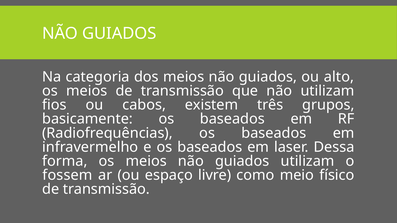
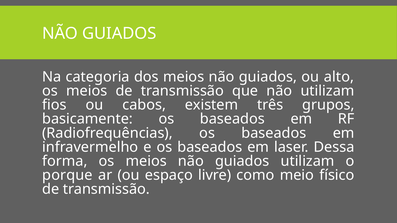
fossem: fossem -> porque
